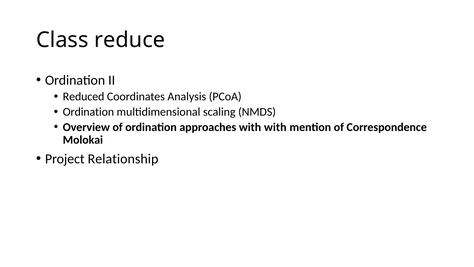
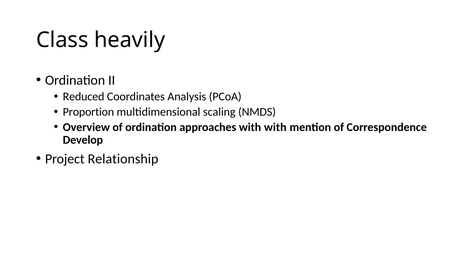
reduce: reduce -> heavily
Ordination at (88, 112): Ordination -> Proportion
Molokai: Molokai -> Develop
